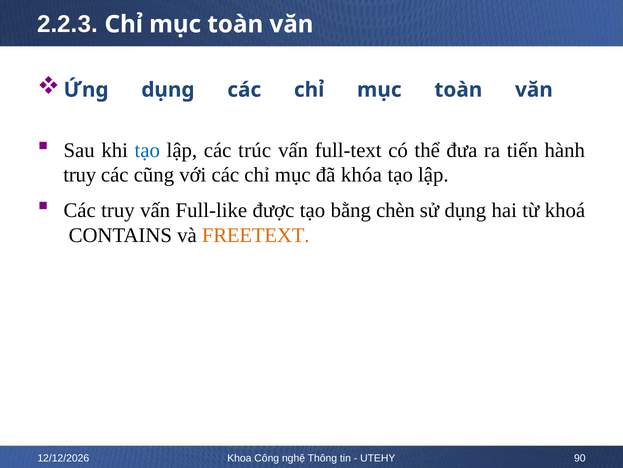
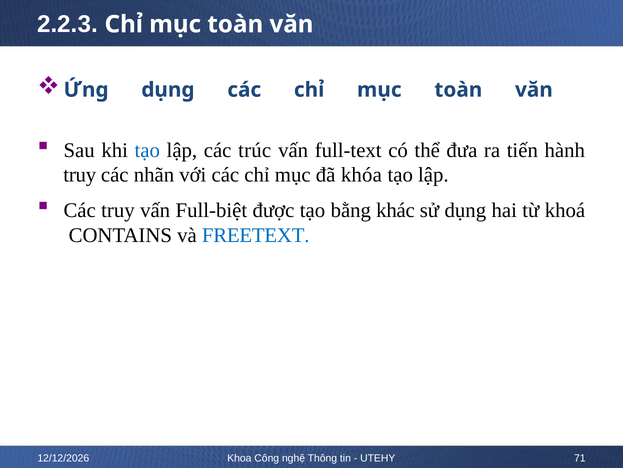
cũng: cũng -> nhãn
Full-like: Full-like -> Full-biệt
chèn: chèn -> khác
FREETEXT colour: orange -> blue
90: 90 -> 71
